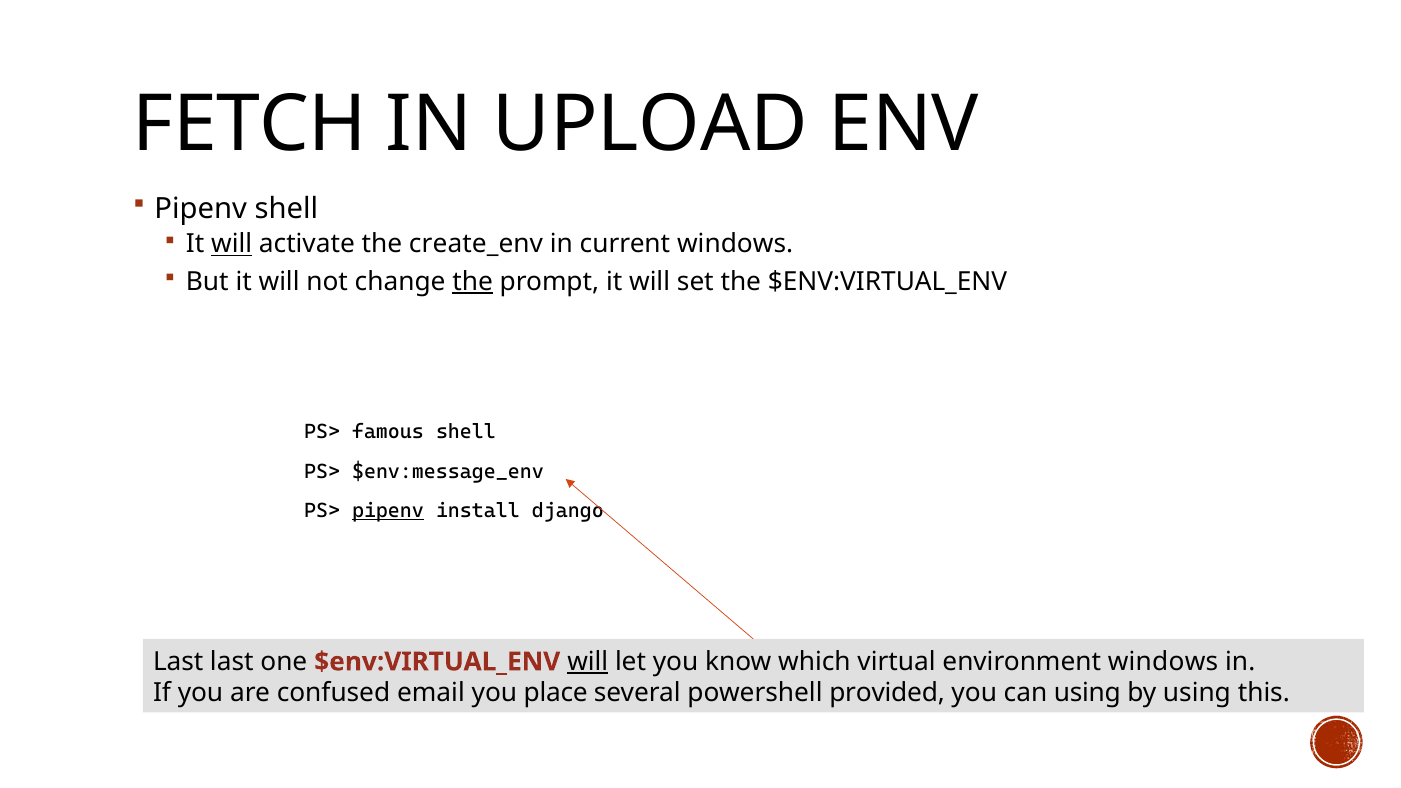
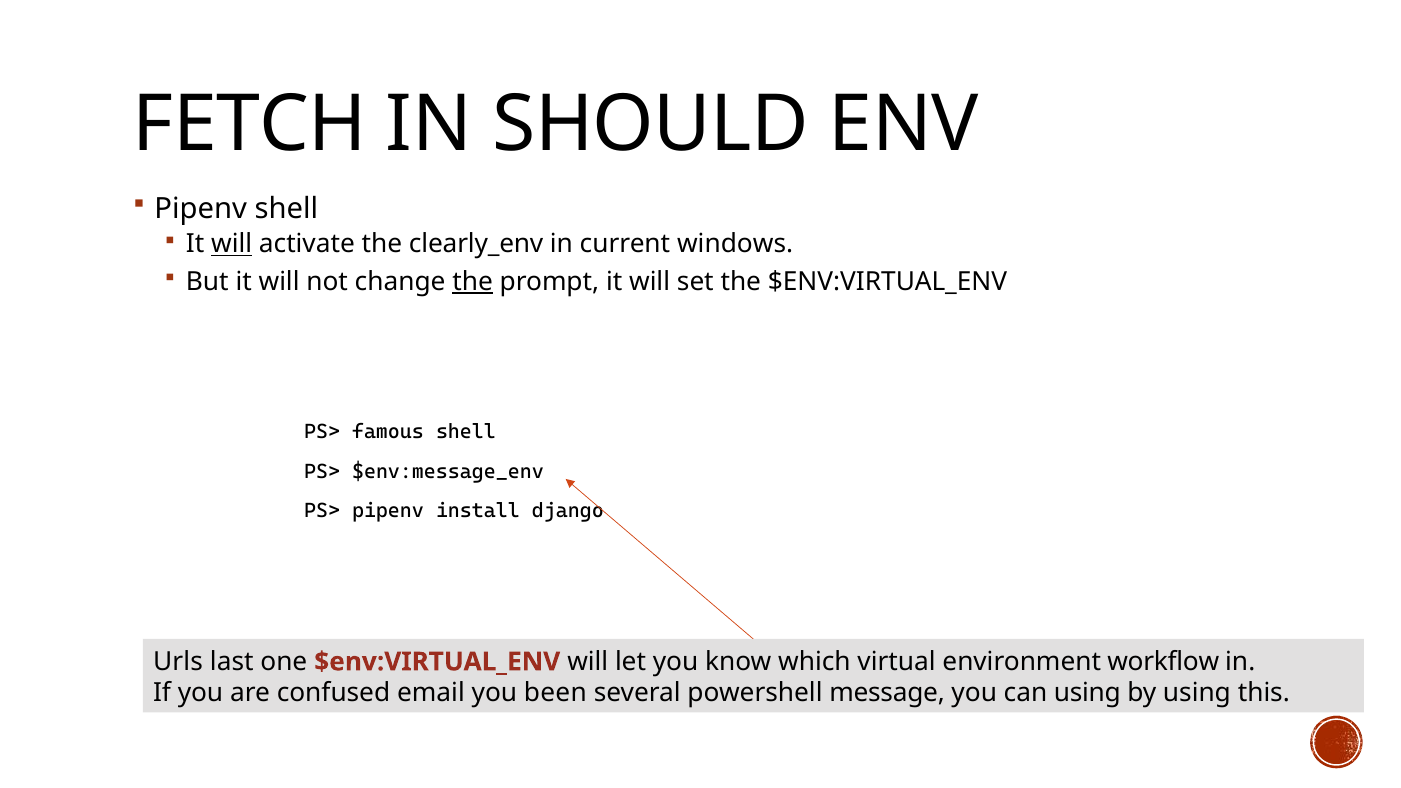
UPLOAD: UPLOAD -> SHOULD
create_env: create_env -> clearly_env
pipenv at (388, 511) underline: present -> none
Last at (178, 662): Last -> Urls
will at (588, 662) underline: present -> none
environment windows: windows -> workflow
place: place -> been
provided: provided -> message
